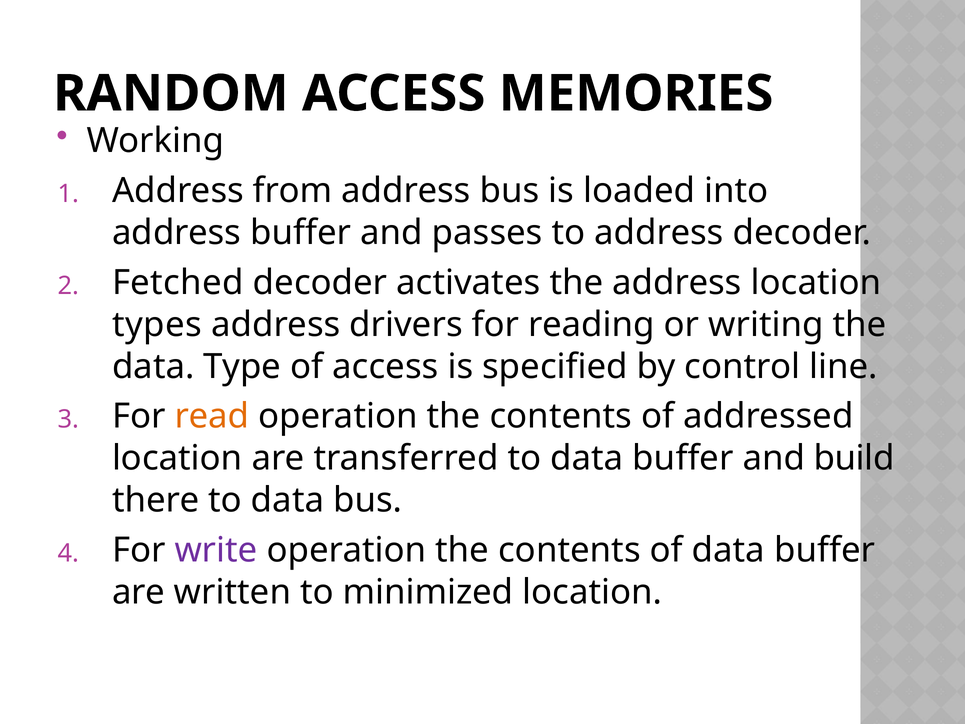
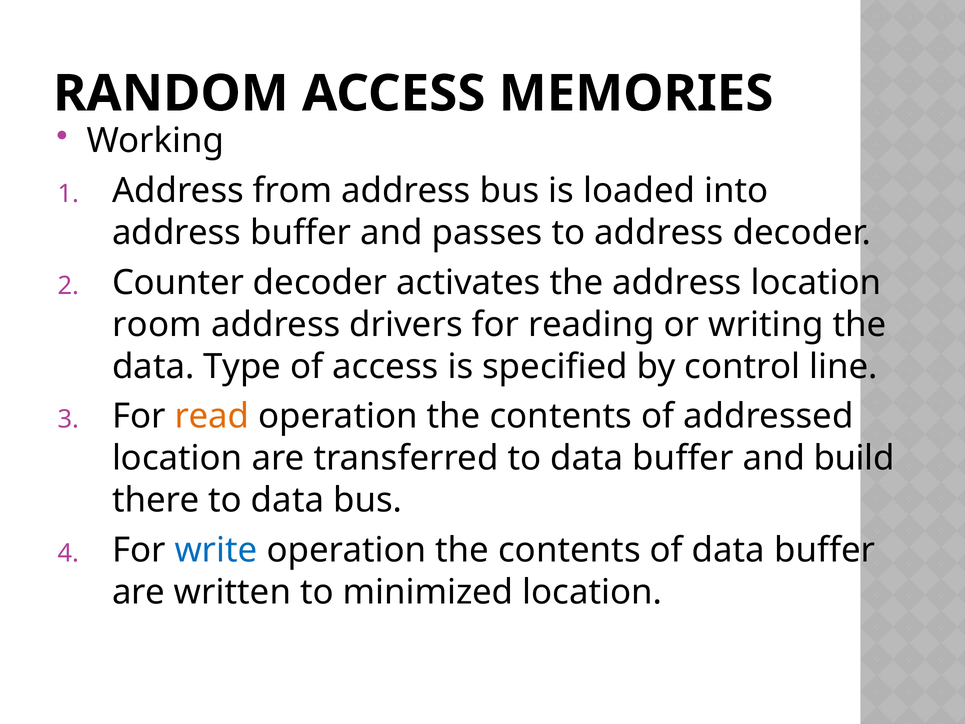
Fetched: Fetched -> Counter
types: types -> room
write colour: purple -> blue
